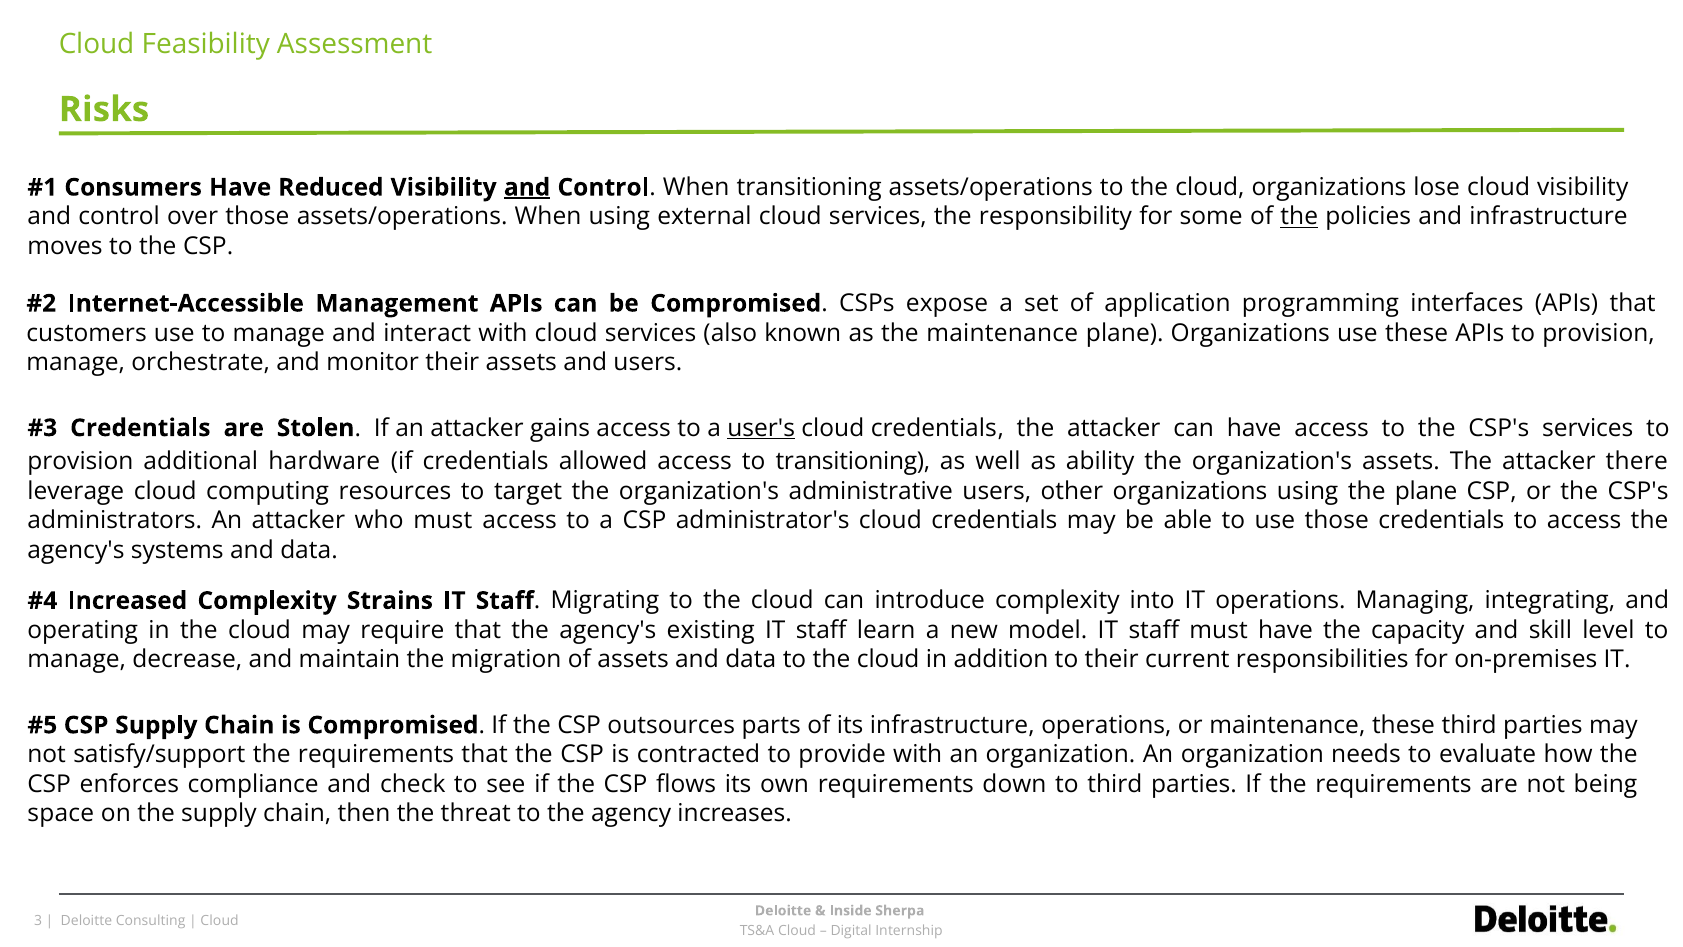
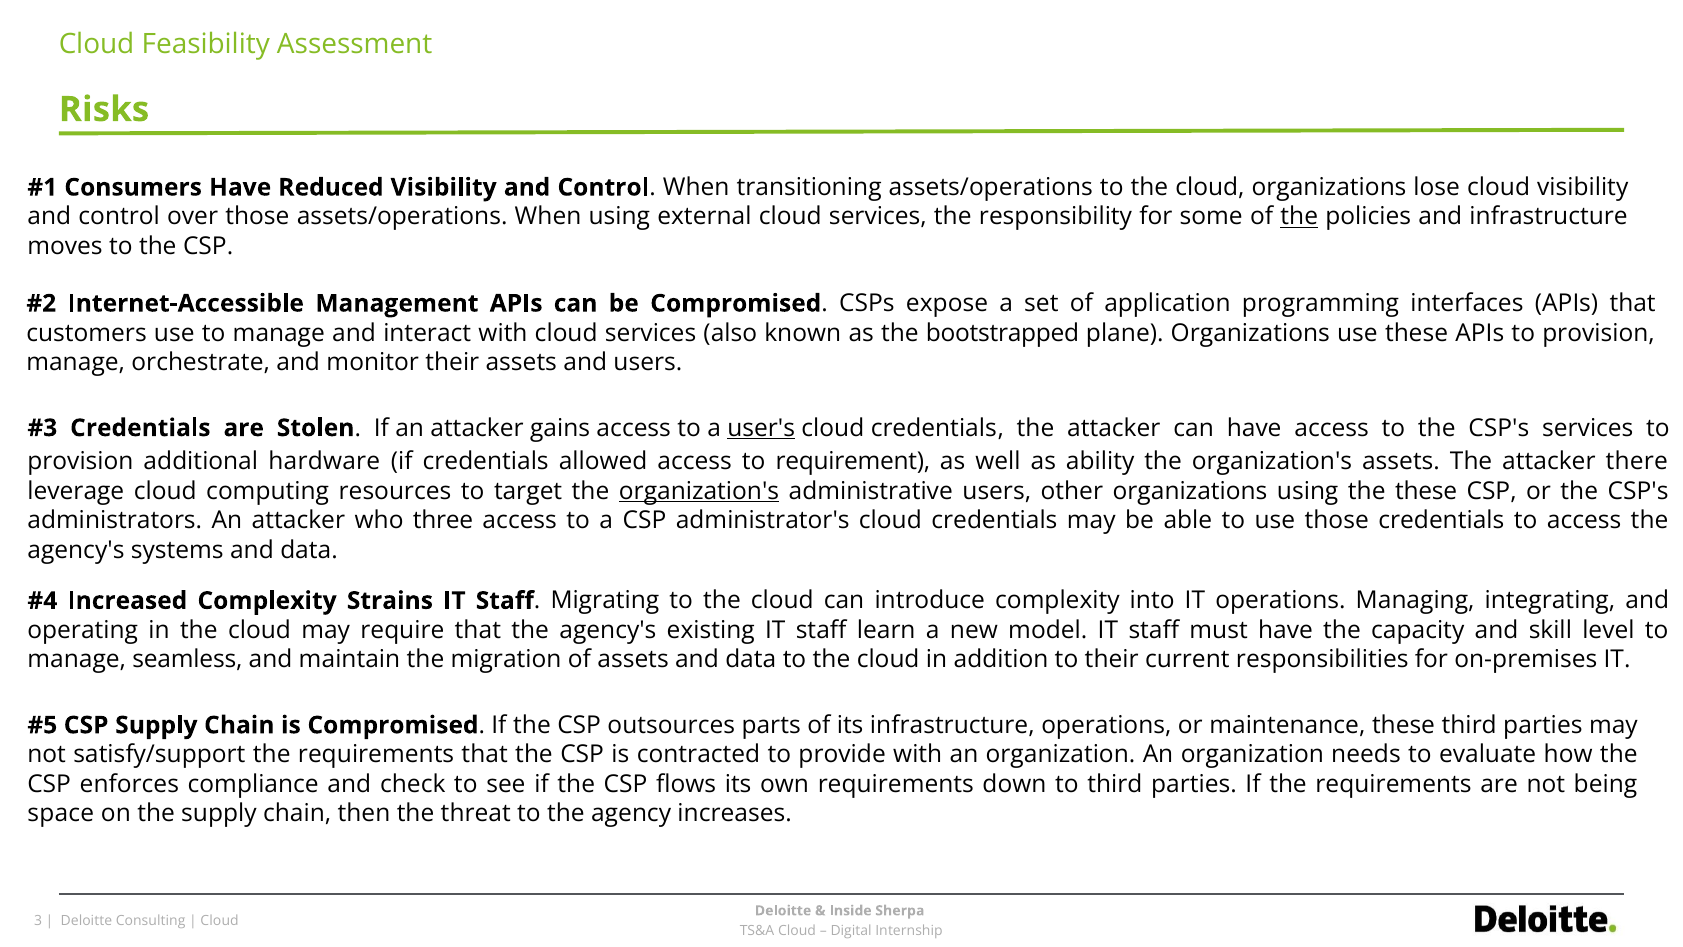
and at (527, 187) underline: present -> none
the maintenance: maintenance -> bootstrapped
to transitioning: transitioning -> requirement
organization's at (699, 491) underline: none -> present
the plane: plane -> these
who must: must -> three
decrease: decrease -> seamless
